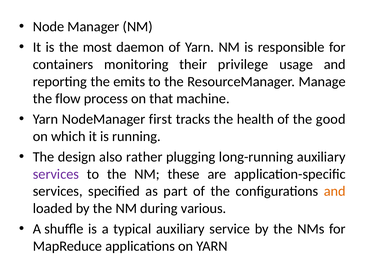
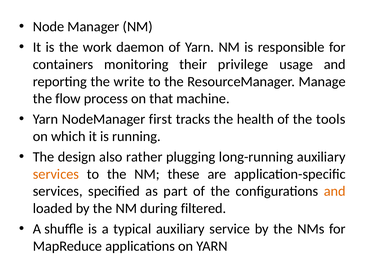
most: most -> work
emits: emits -> write
good: good -> tools
services at (56, 174) colour: purple -> orange
various: various -> filtered
